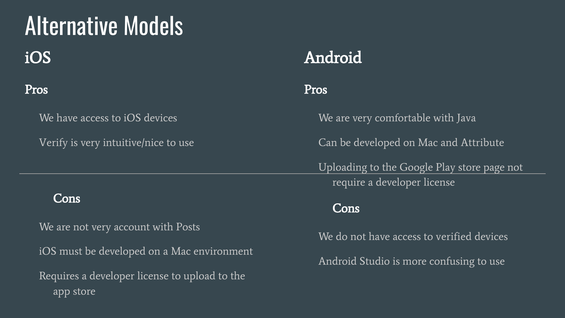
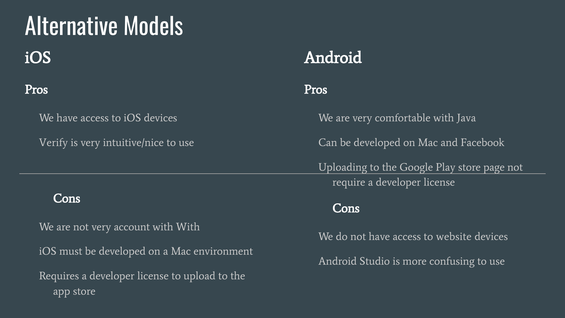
Attribute: Attribute -> Facebook
with Posts: Posts -> With
verified: verified -> website
